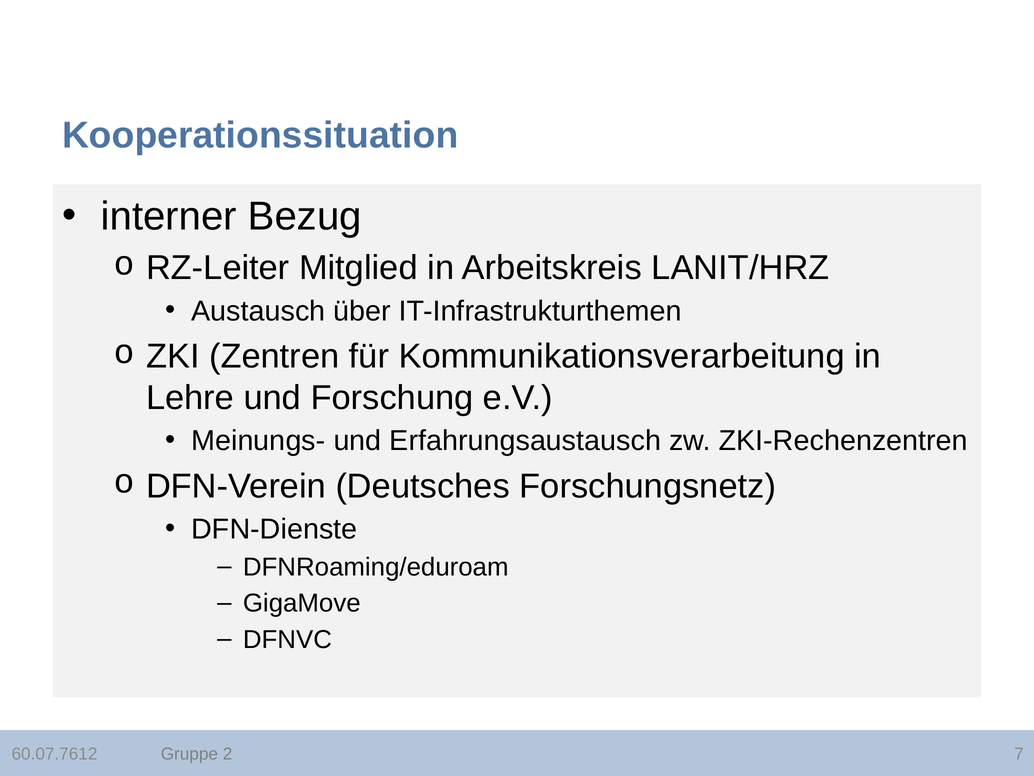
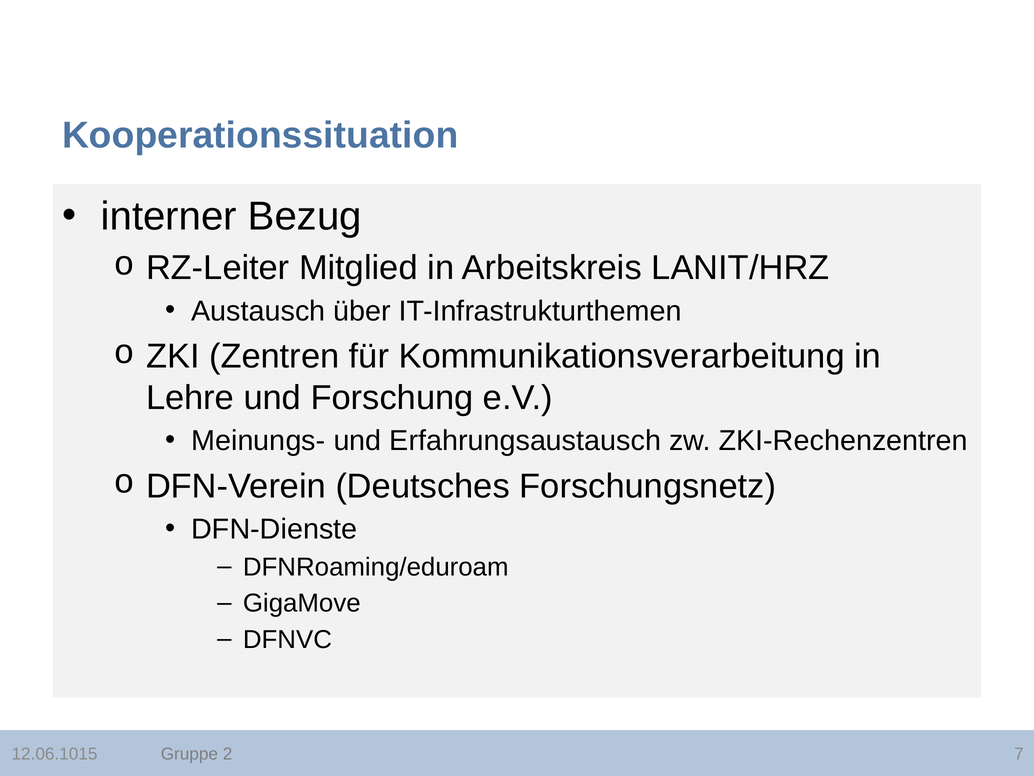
60.07.7612: 60.07.7612 -> 12.06.1015
